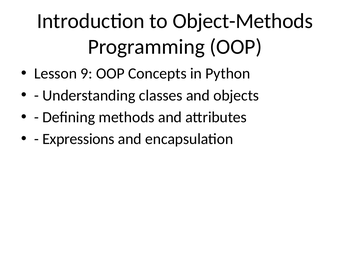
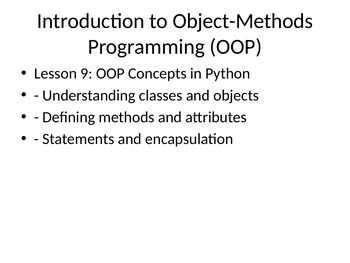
Expressions: Expressions -> Statements
